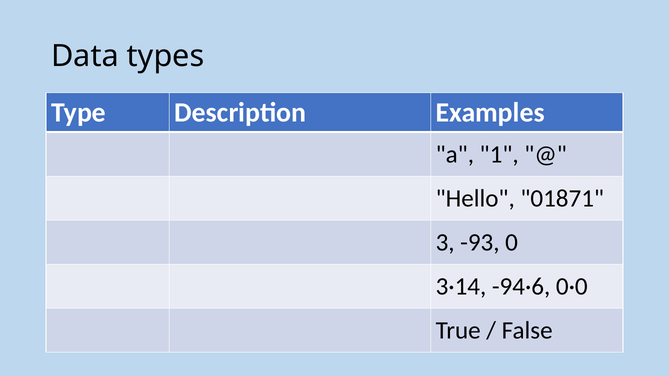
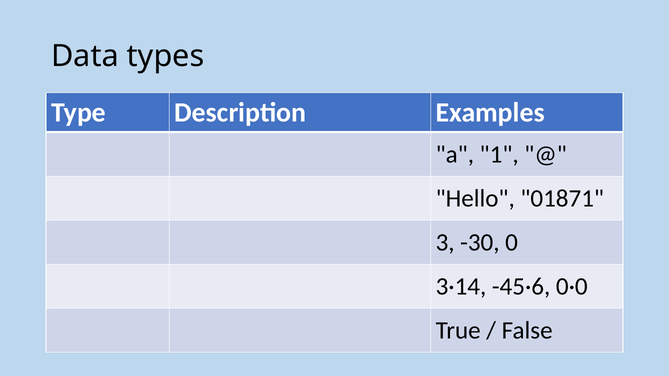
-93: -93 -> -30
-94·6: -94·6 -> -45·6
